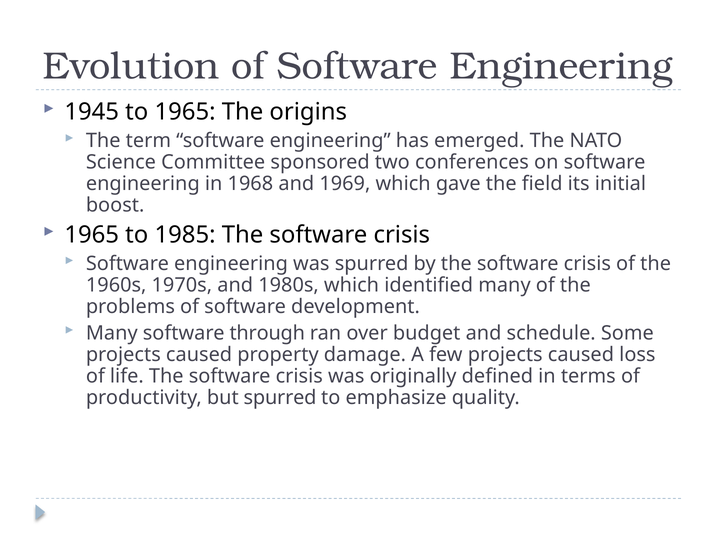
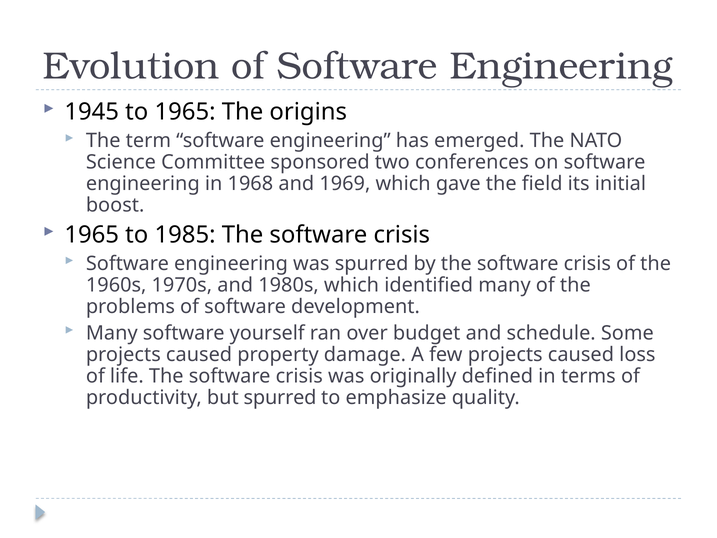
through: through -> yourself
